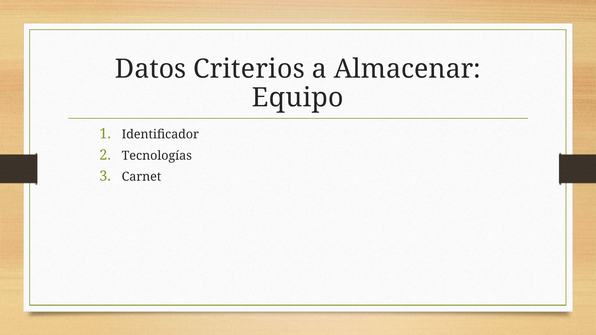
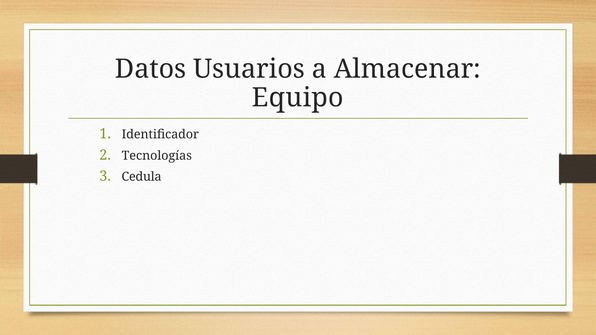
Criterios: Criterios -> Usuarios
Carnet: Carnet -> Cedula
